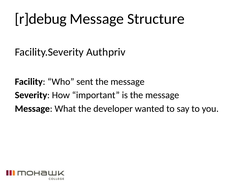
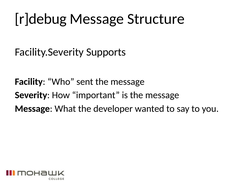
Authpriv: Authpriv -> Supports
